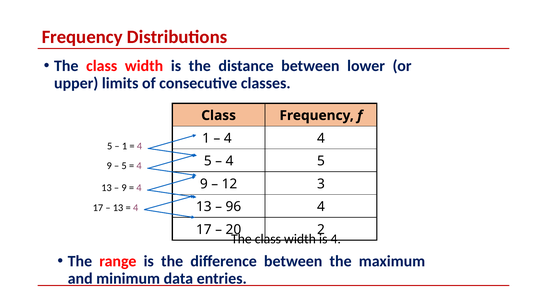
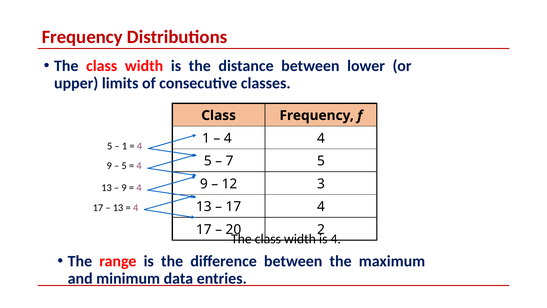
4 at (230, 161): 4 -> 7
96 at (233, 207): 96 -> 17
